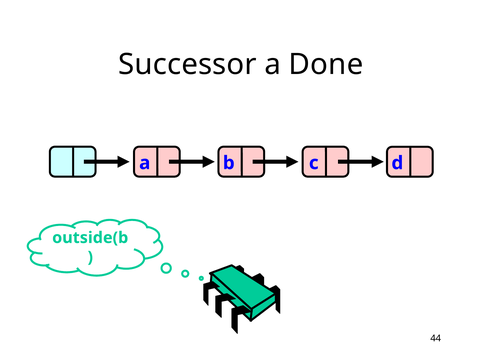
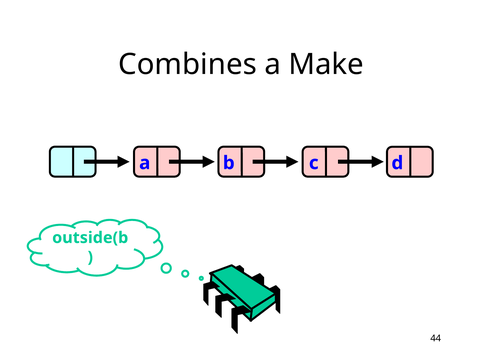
Successor: Successor -> Combines
Done: Done -> Make
